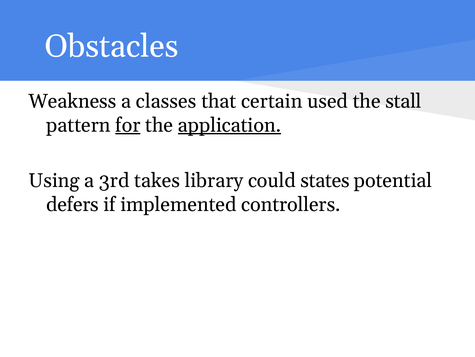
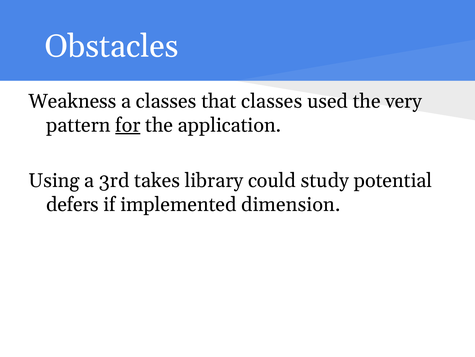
that certain: certain -> classes
stall: stall -> very
application underline: present -> none
states: states -> study
controllers: controllers -> dimension
